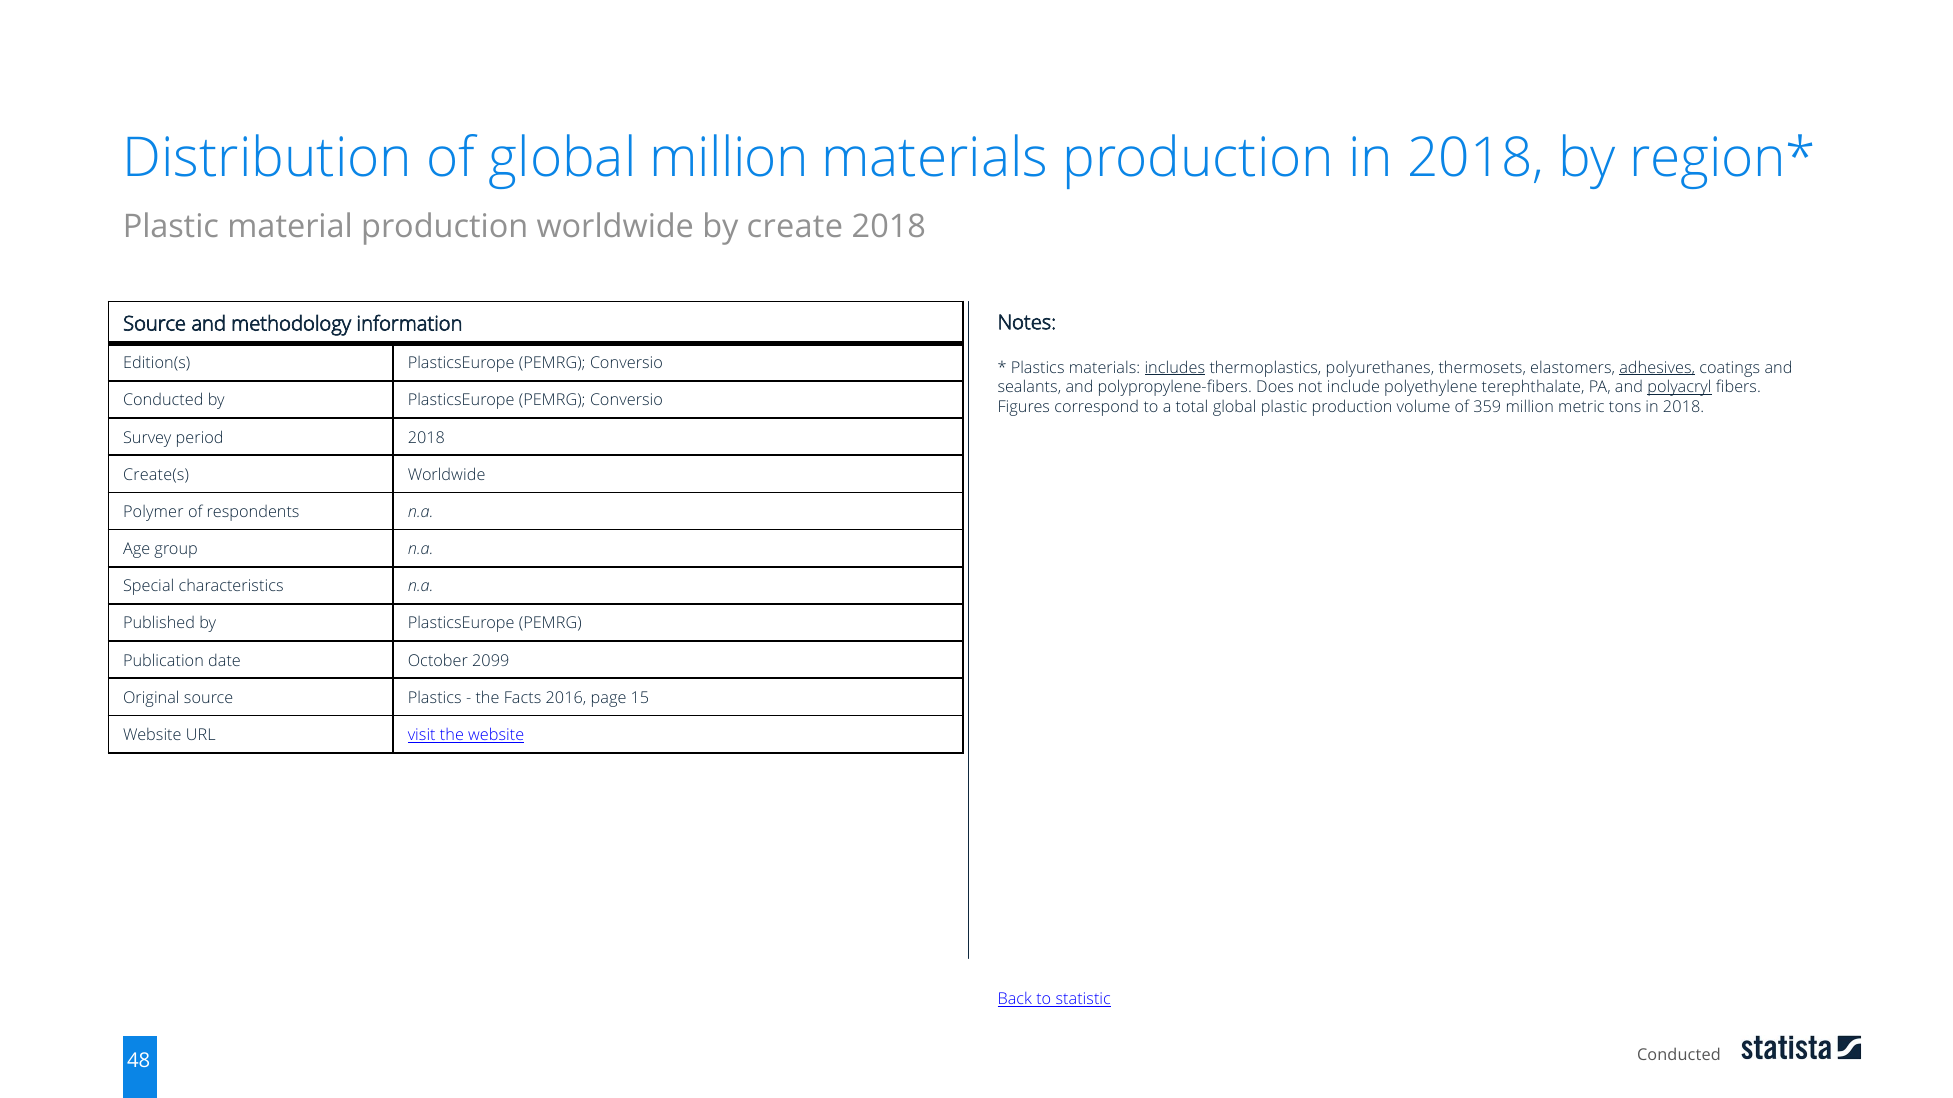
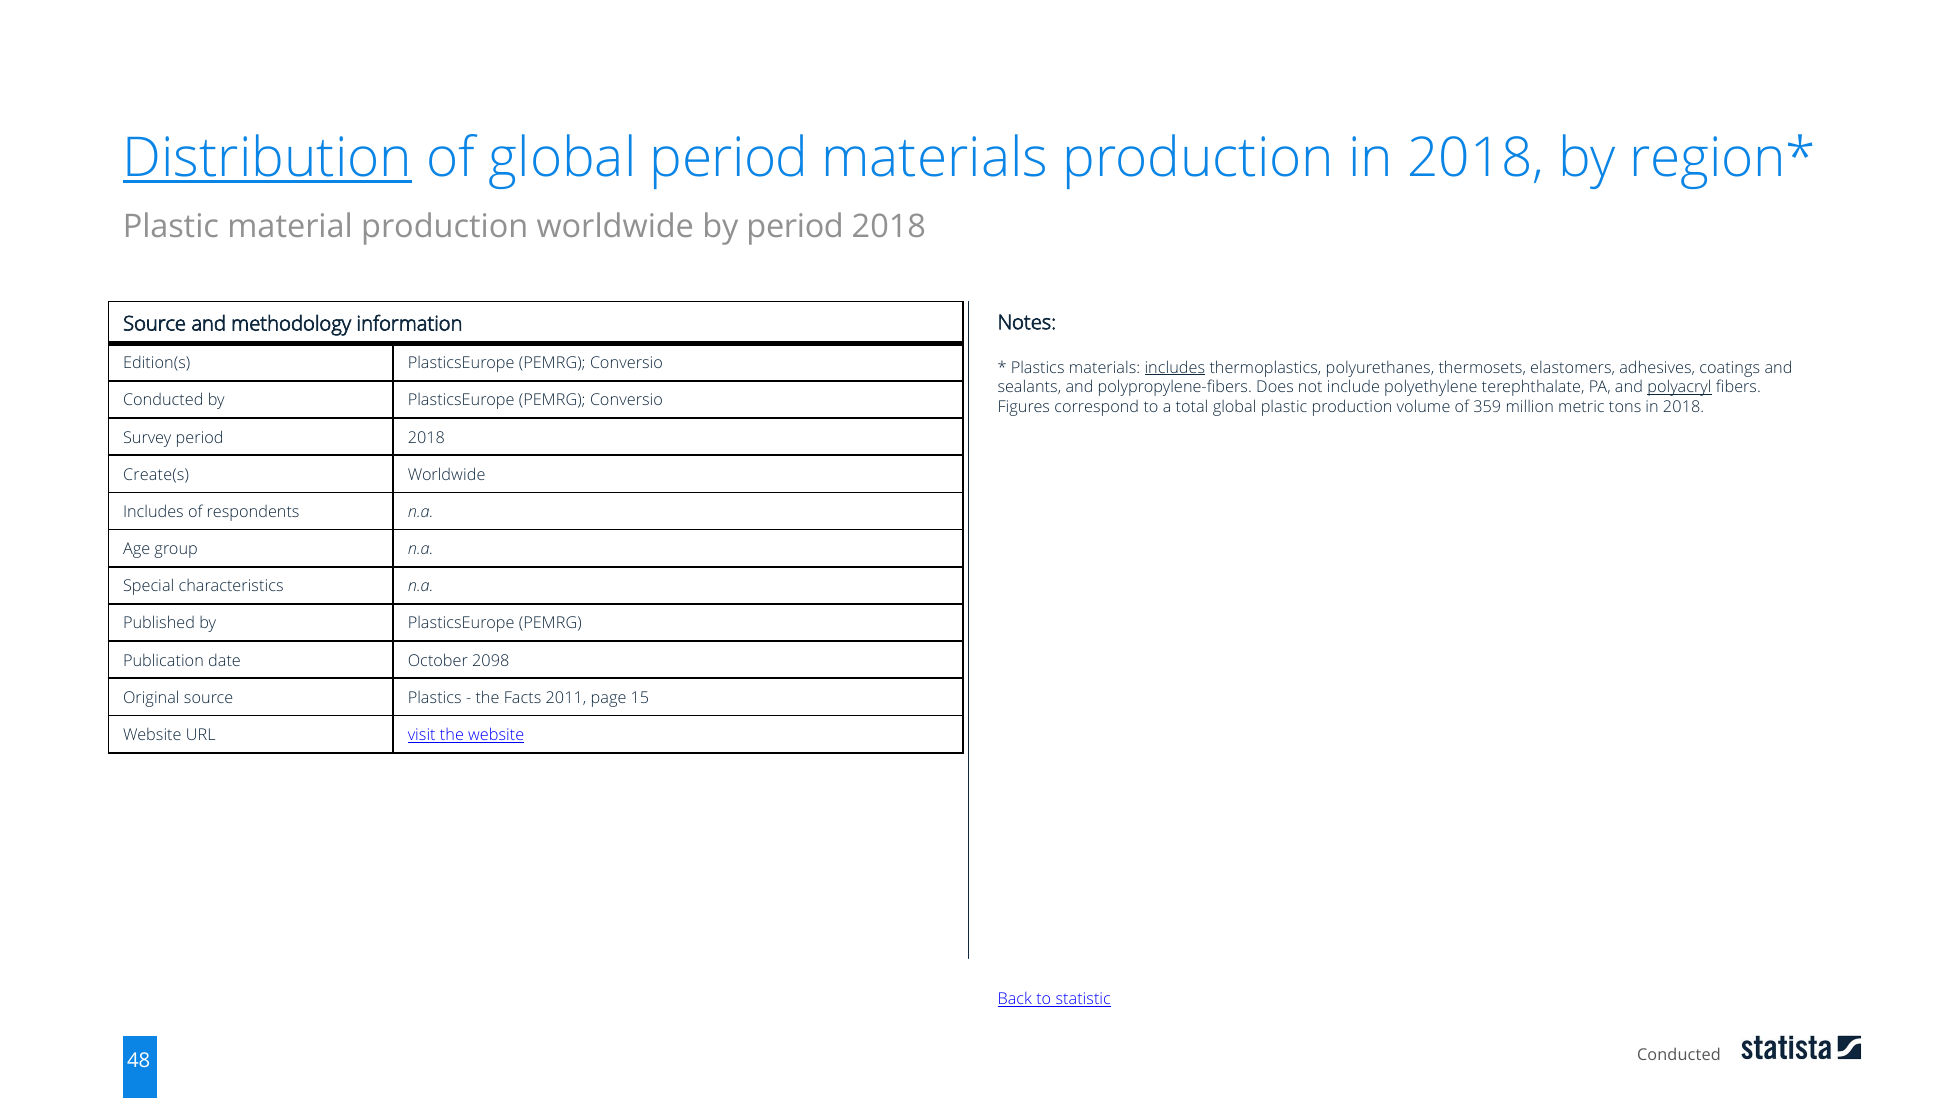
Distribution underline: none -> present
global million: million -> period
by create: create -> period
adhesives underline: present -> none
Polymer at (153, 512): Polymer -> Includes
2099: 2099 -> 2098
2016: 2016 -> 2011
